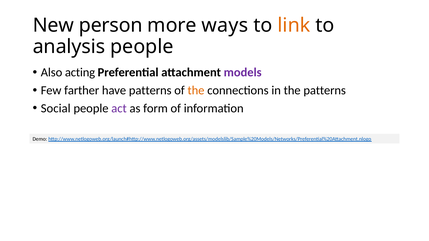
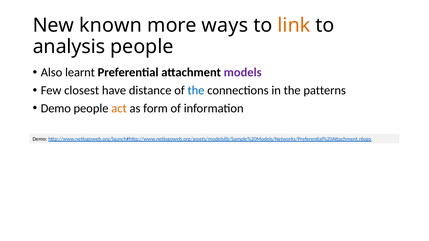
person: person -> known
acting: acting -> learnt
farther: farther -> closest
have patterns: patterns -> distance
the at (196, 91) colour: orange -> blue
Social at (56, 109): Social -> Demo
act colour: purple -> orange
